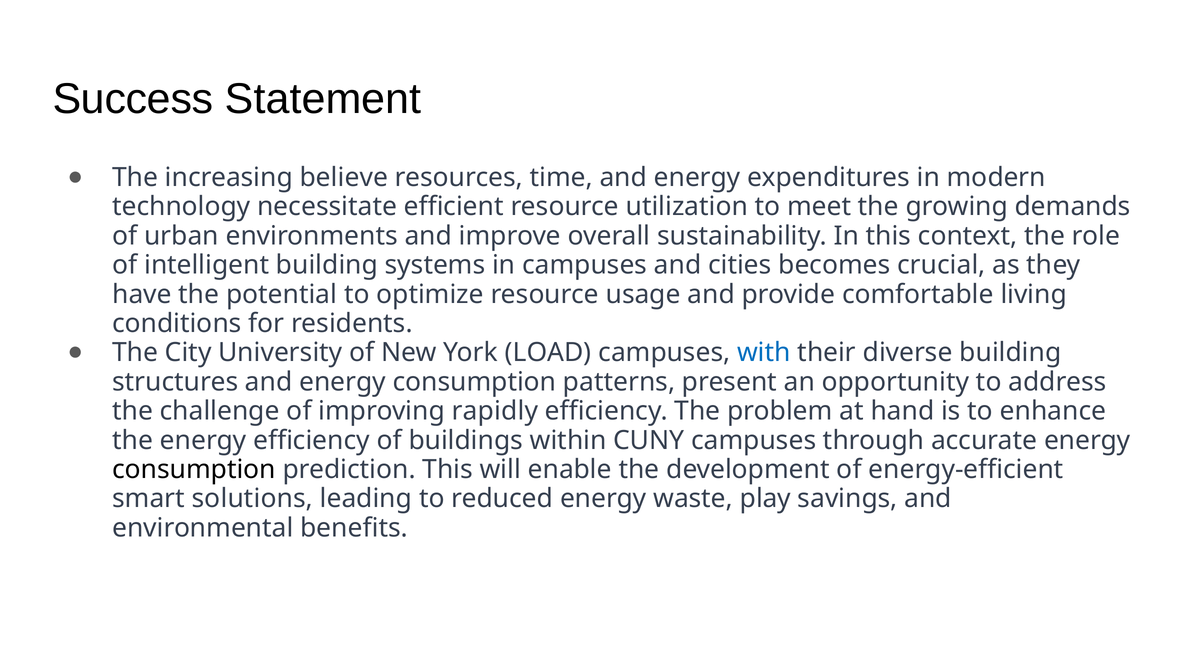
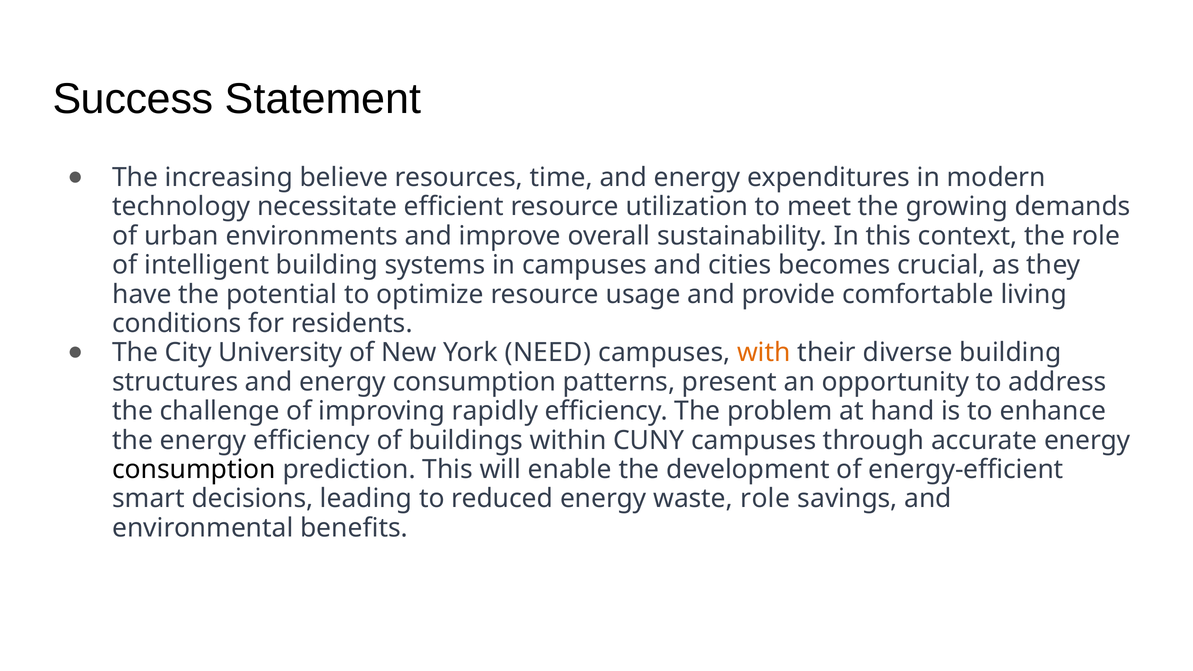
LOAD: LOAD -> NEED
with colour: blue -> orange
solutions: solutions -> decisions
waste play: play -> role
